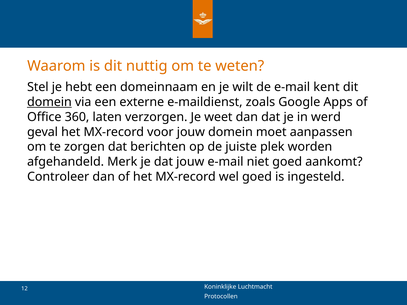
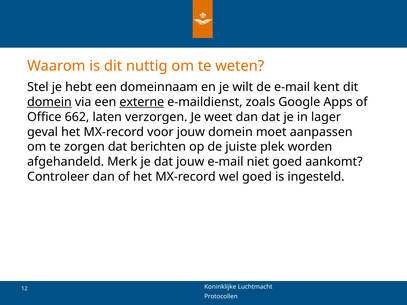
externe underline: none -> present
360: 360 -> 662
werd: werd -> lager
